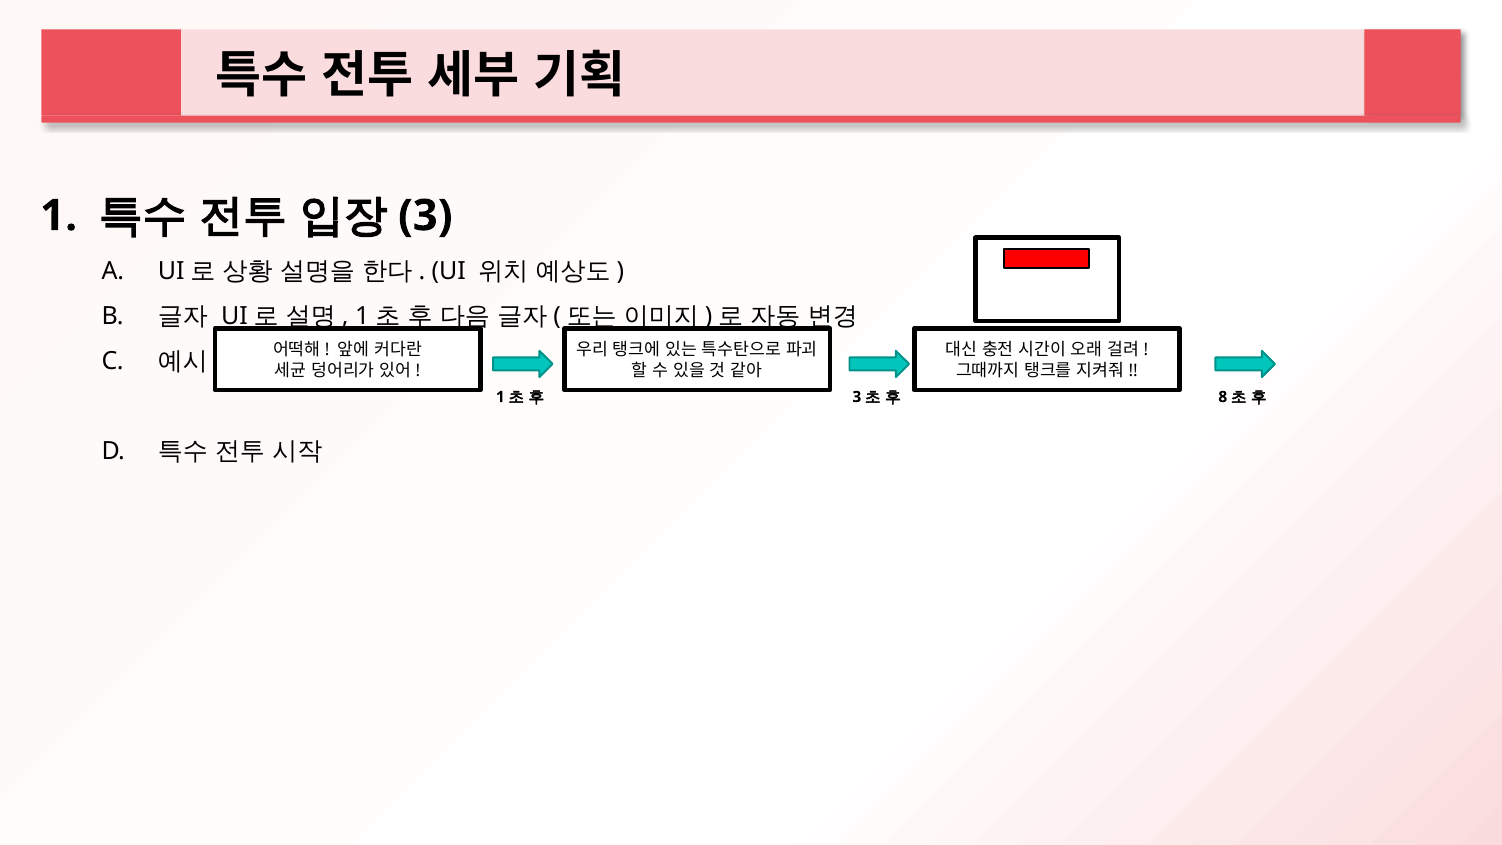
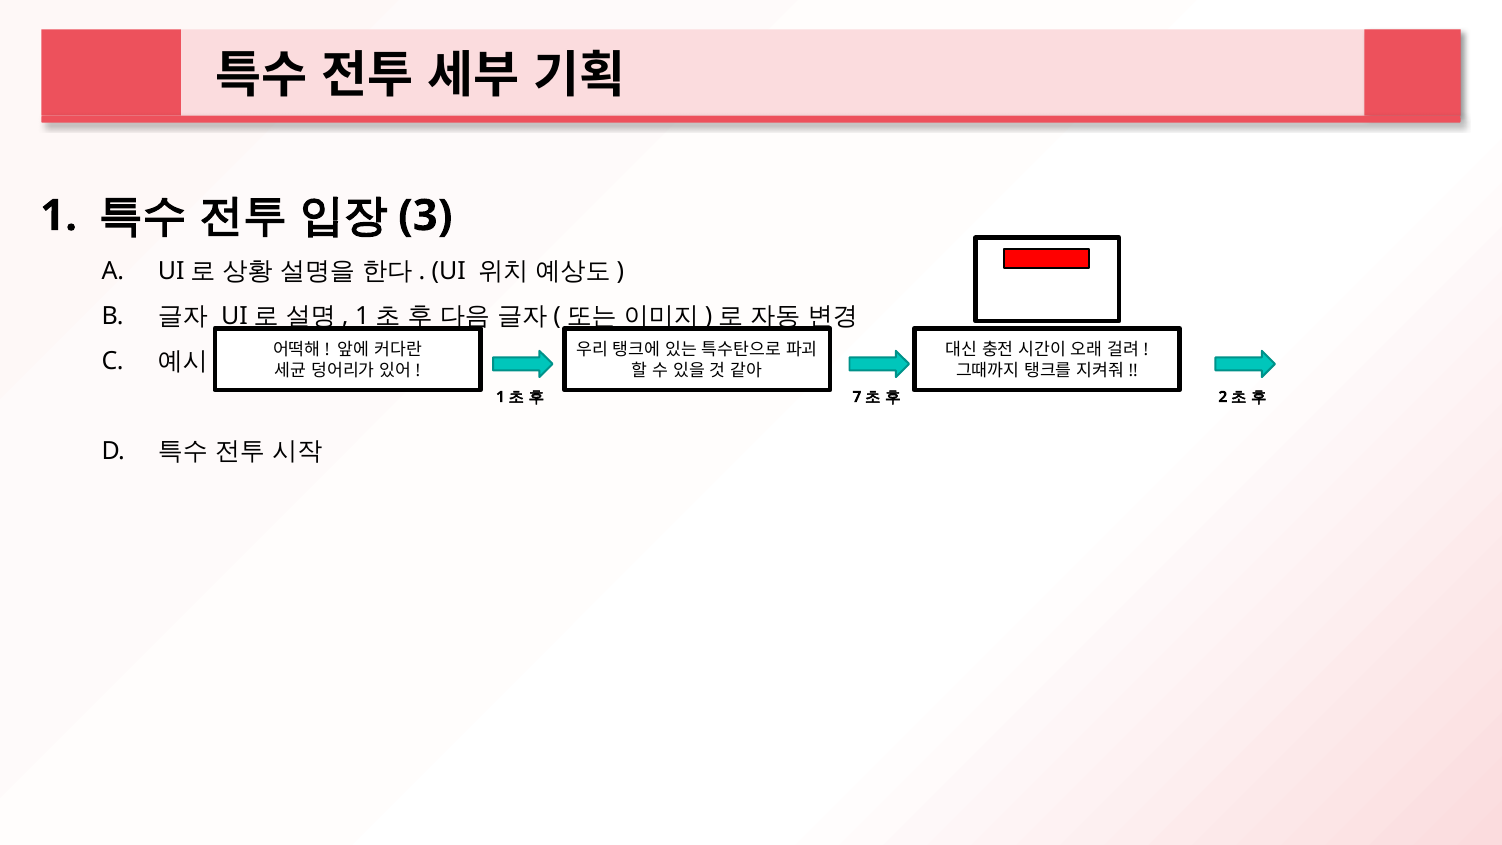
3 at (857, 397): 3 -> 7
8: 8 -> 2
